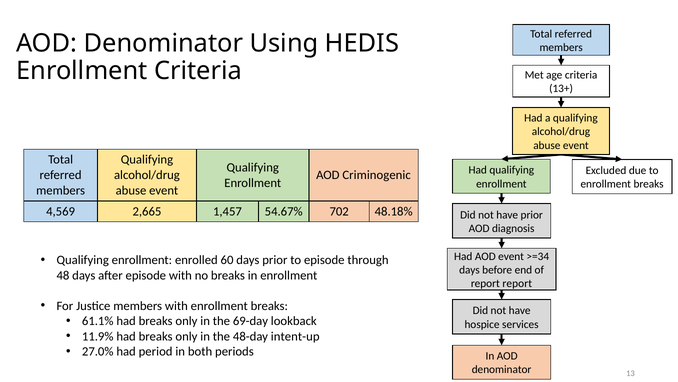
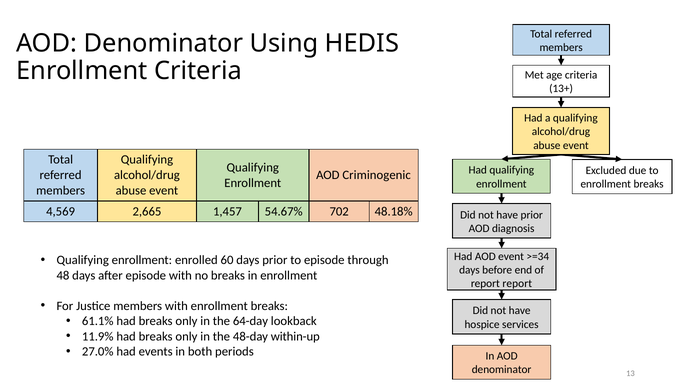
69-day: 69-day -> 64-day
intent-up: intent-up -> within-up
period: period -> events
